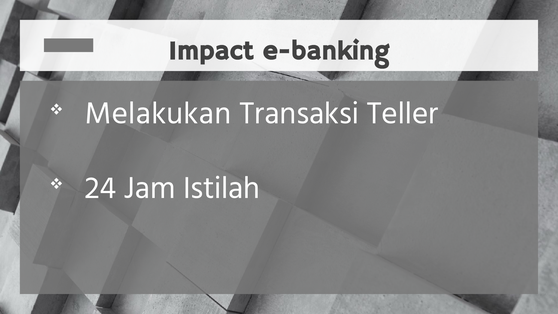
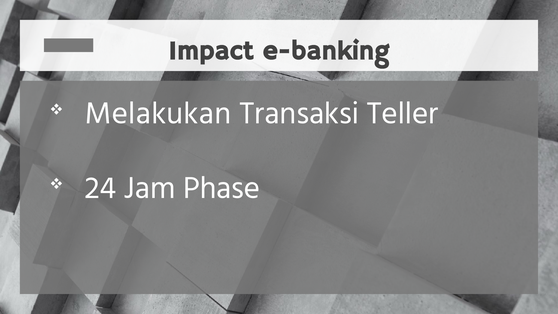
Istilah: Istilah -> Phase
